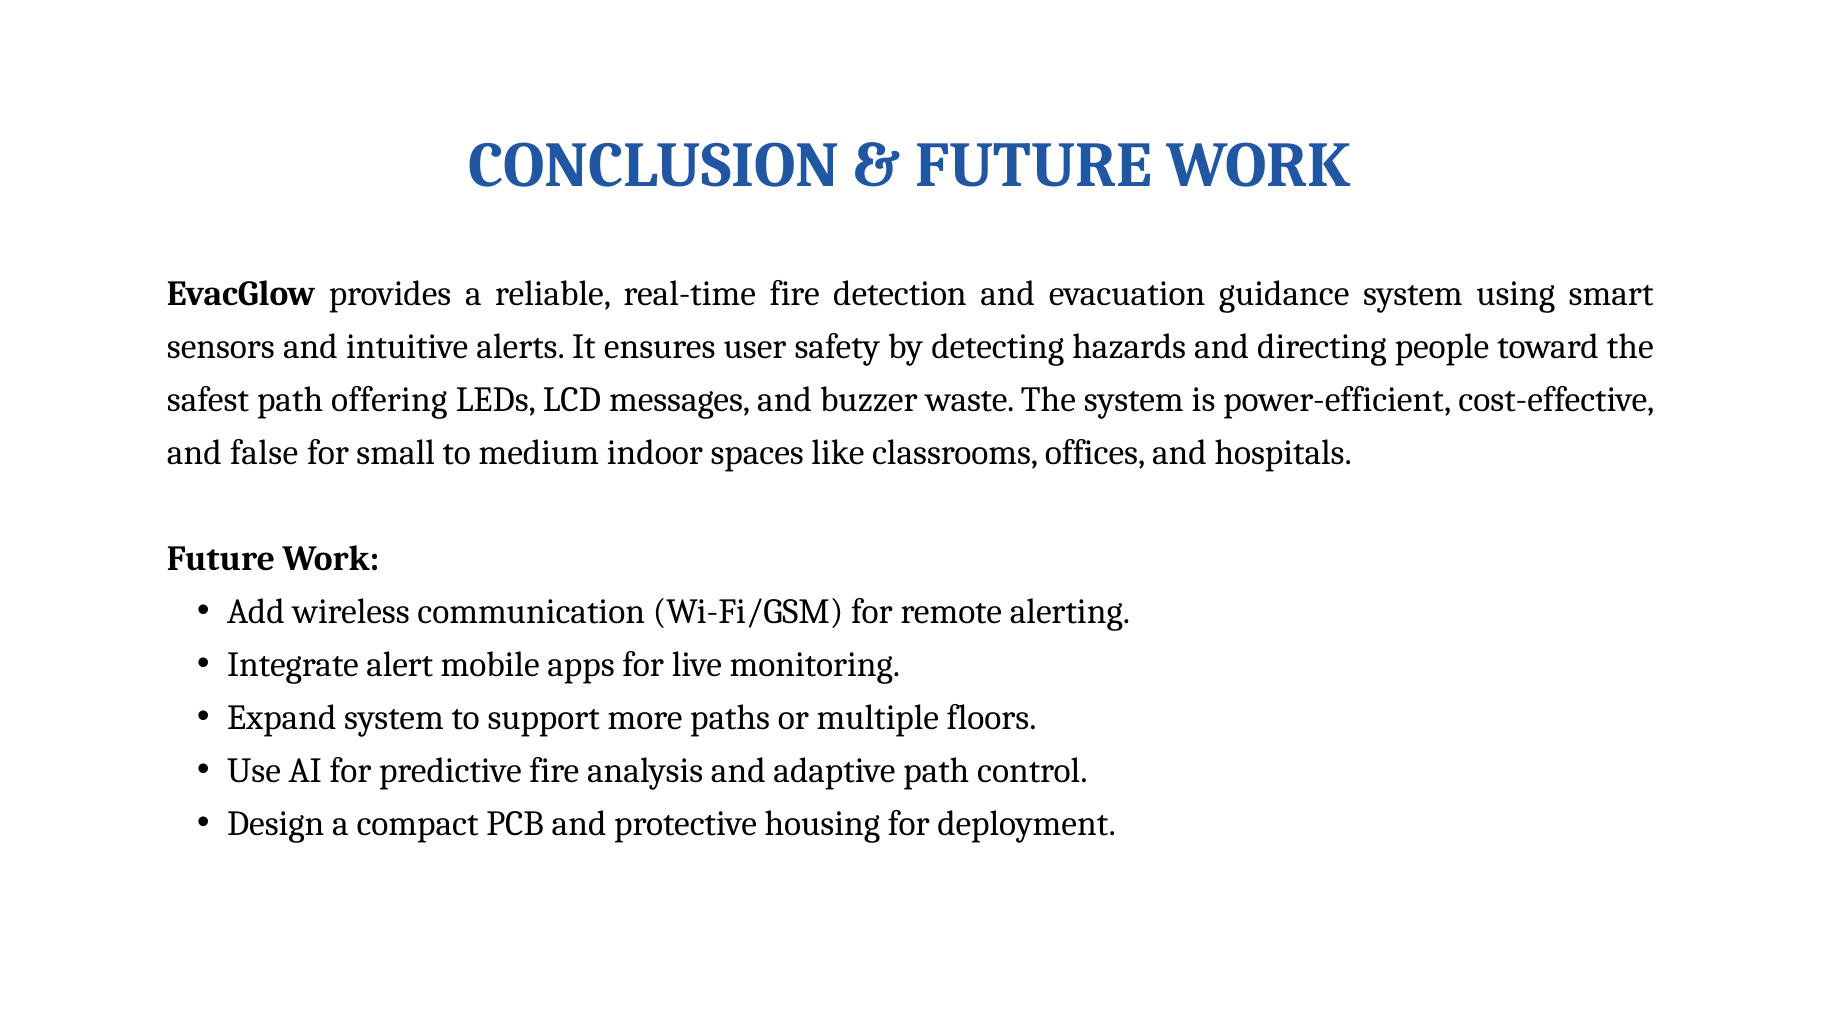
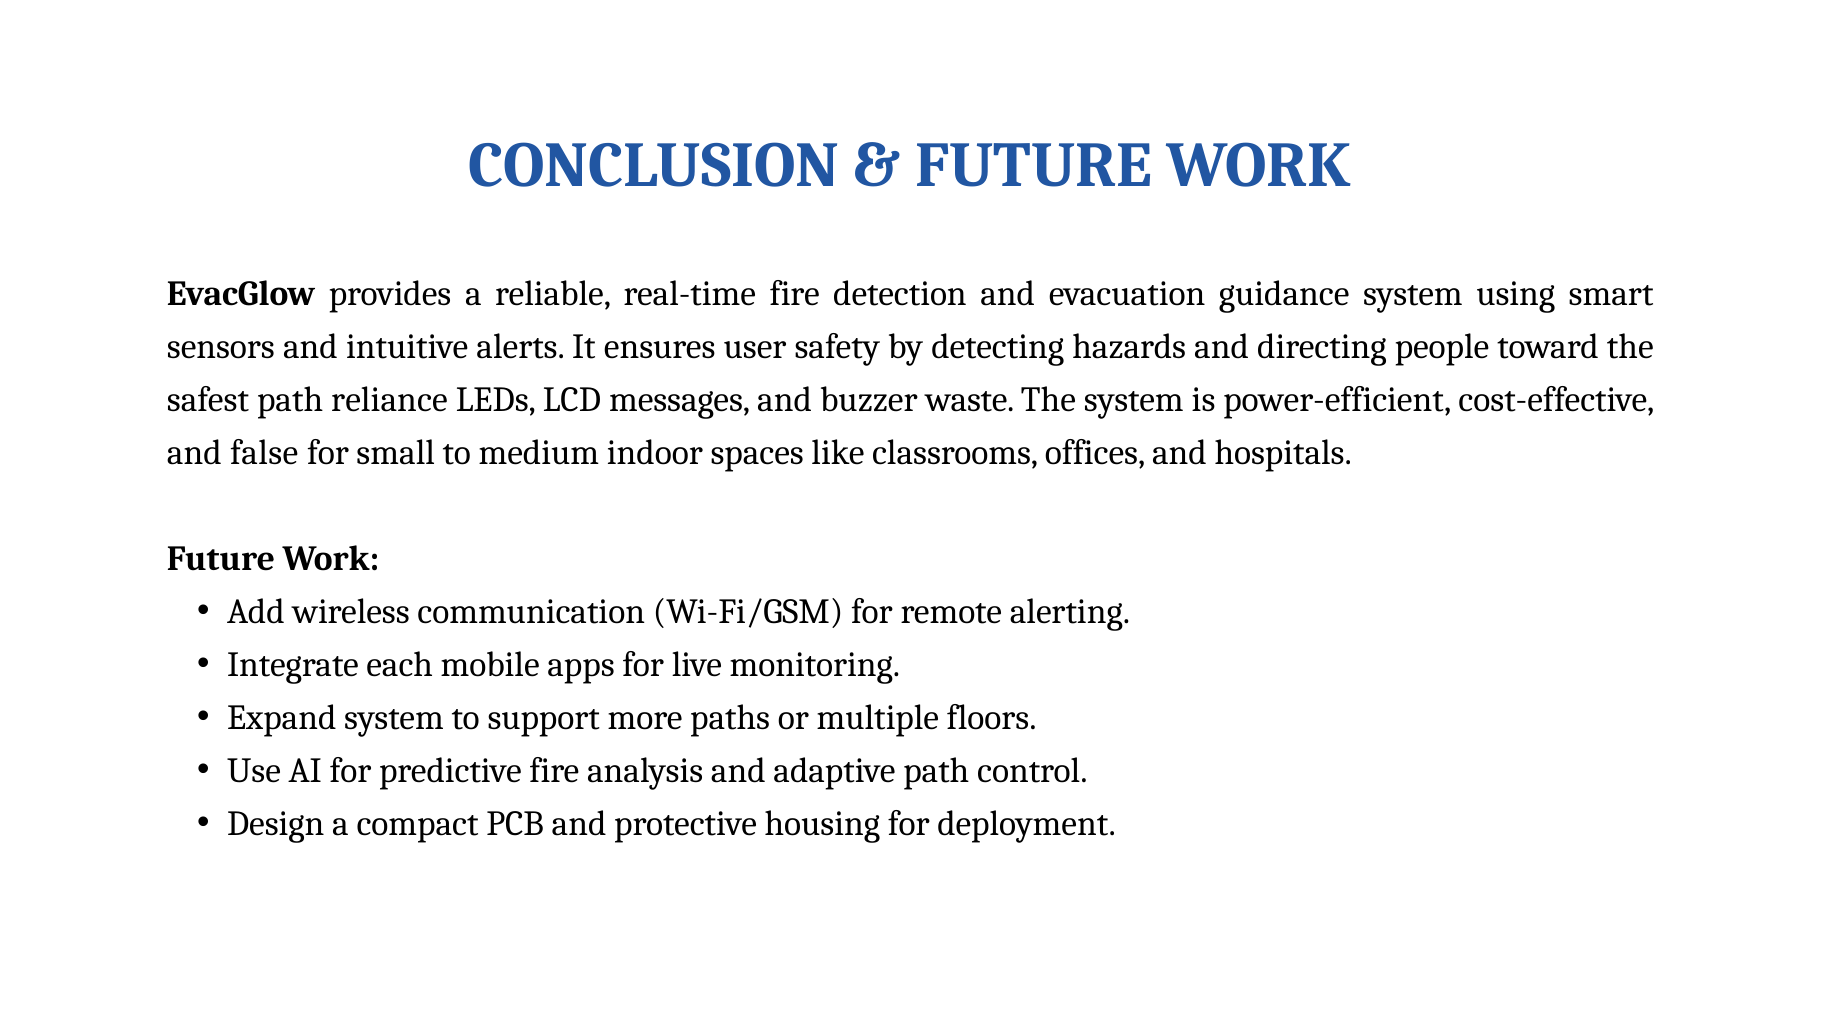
offering: offering -> reliance
alert: alert -> each
